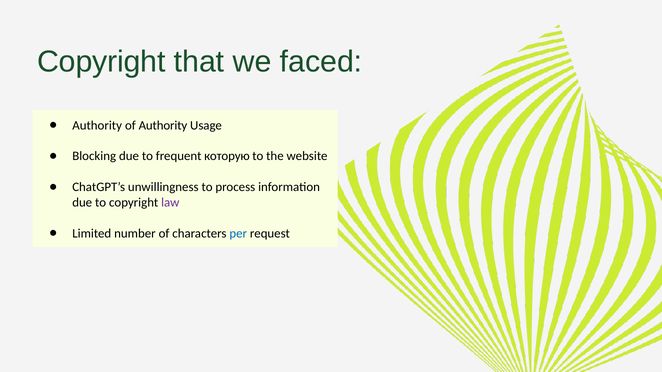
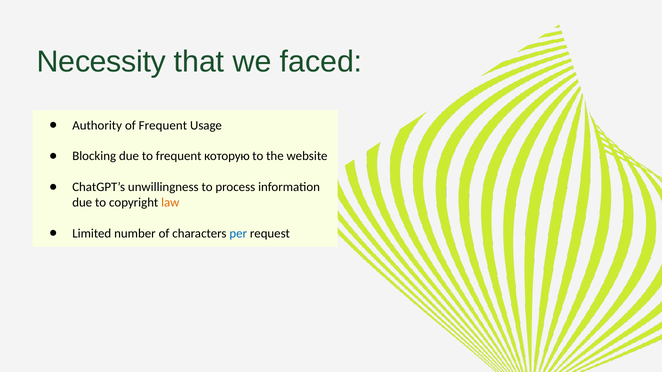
Copyright at (101, 62): Copyright -> Necessity
of Authority: Authority -> Frequent
law colour: purple -> orange
